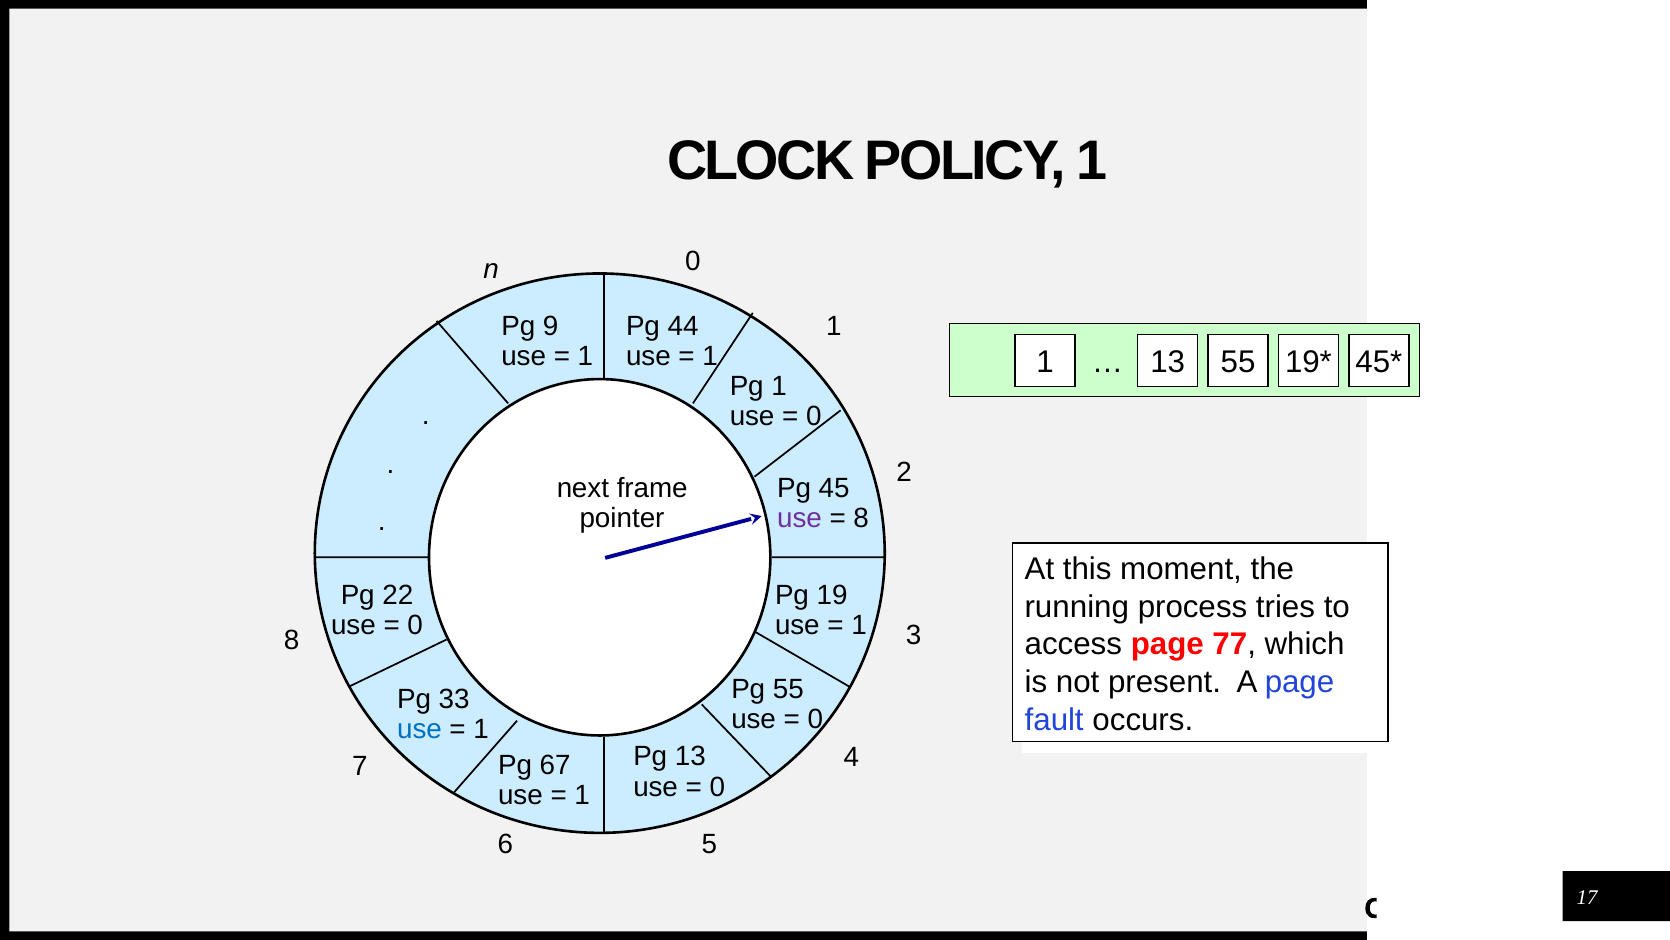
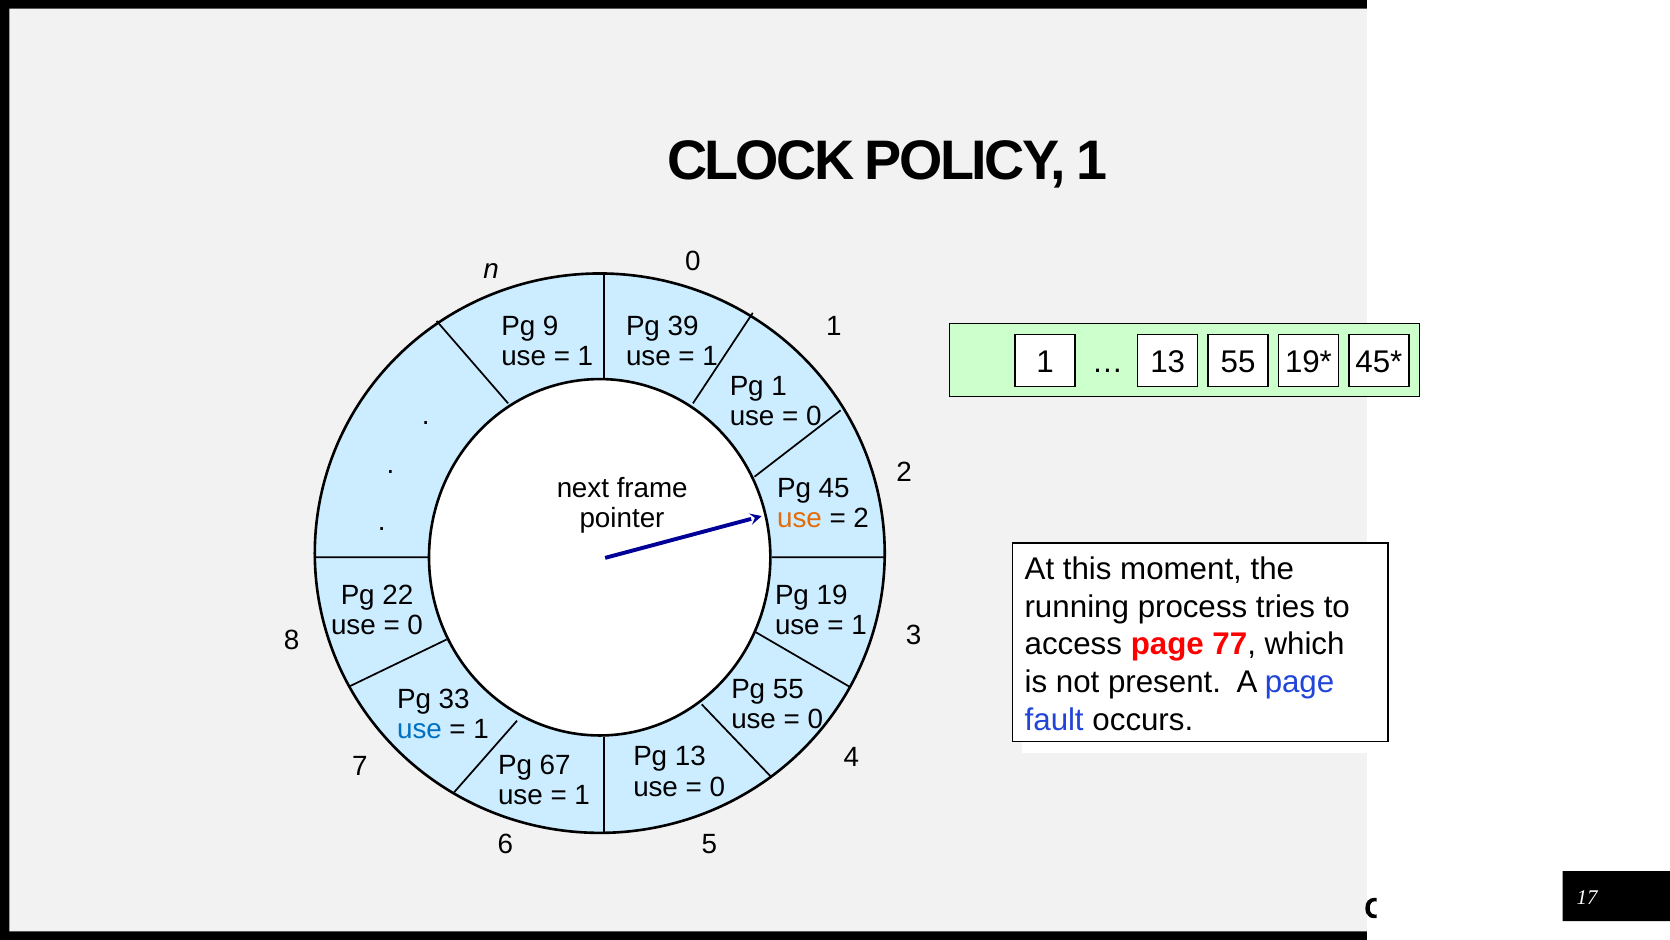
44: 44 -> 39
use at (800, 518) colour: purple -> orange
8 at (861, 518): 8 -> 2
